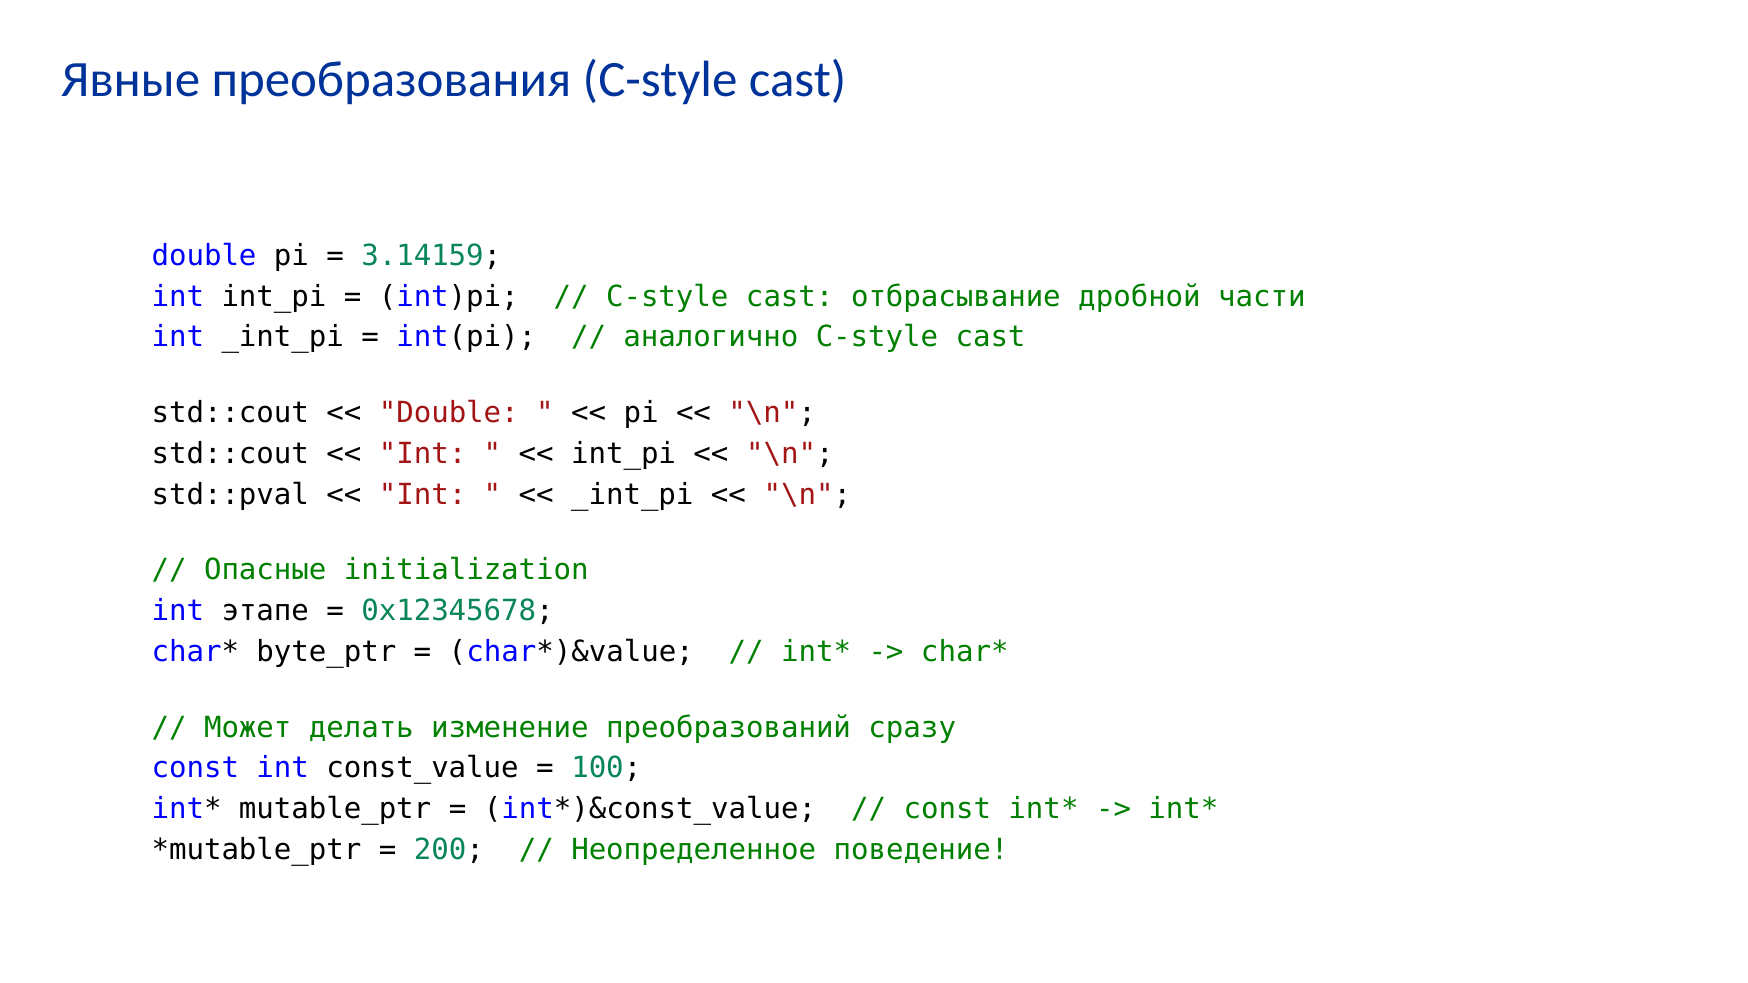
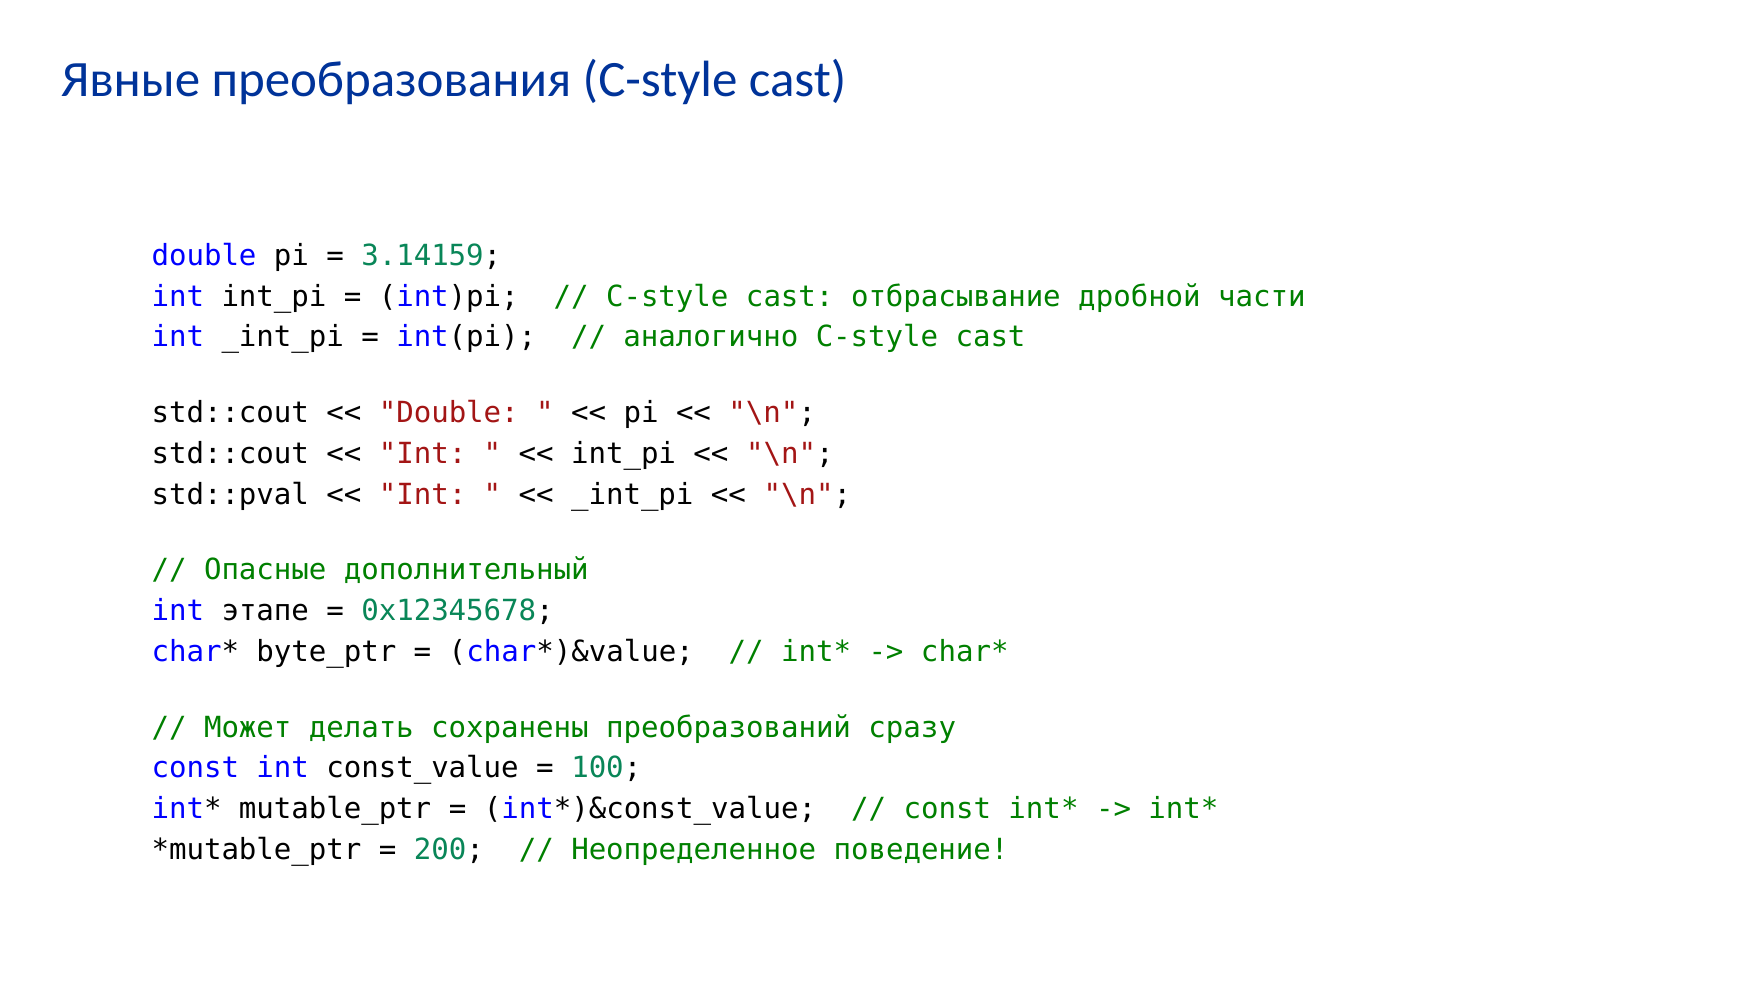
initialization: initialization -> дополнительный
изменение: изменение -> сохранены
